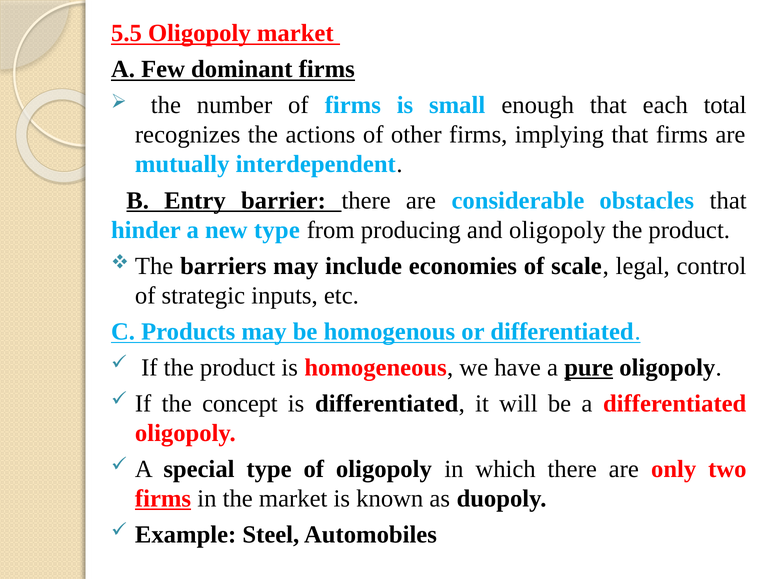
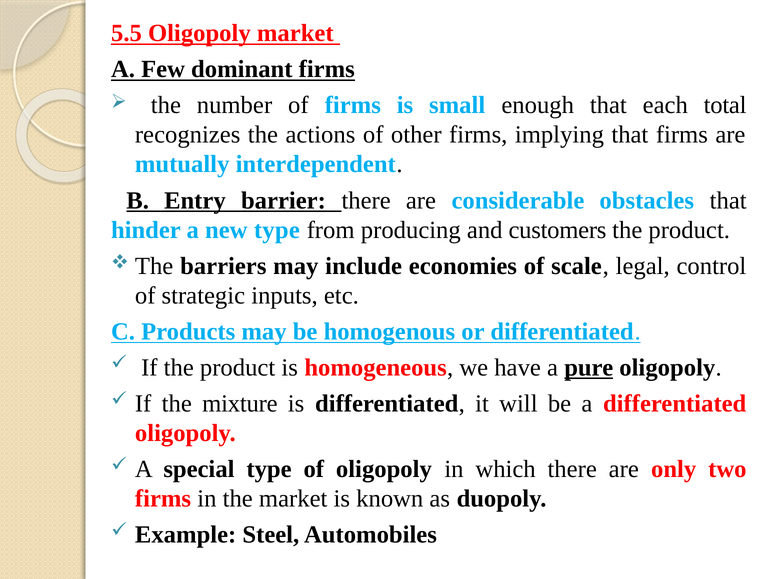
and oligopoly: oligopoly -> customers
concept: concept -> mixture
firms at (163, 499) underline: present -> none
